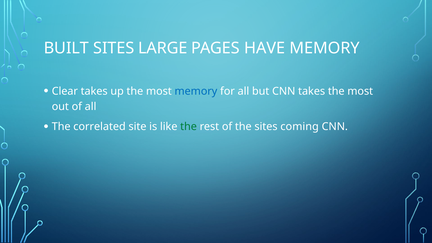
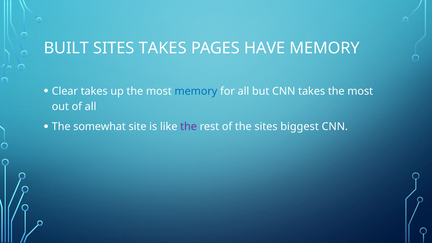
SITES LARGE: LARGE -> TAKES
correlated: correlated -> somewhat
the at (189, 127) colour: green -> purple
coming: coming -> biggest
